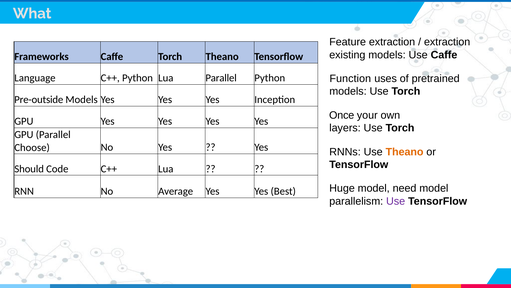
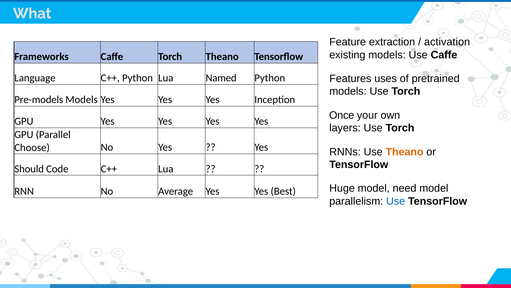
extraction at (447, 42): extraction -> activation
Function: Function -> Features
Lua Parallel: Parallel -> Named
Pre-outside: Pre-outside -> Pre-models
Use at (396, 201) colour: purple -> blue
